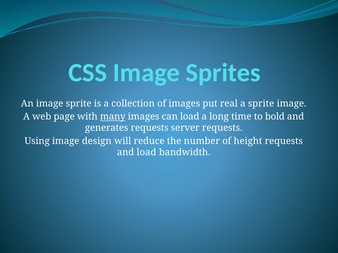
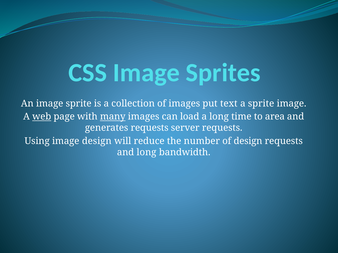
real: real -> text
web underline: none -> present
bold: bold -> area
of height: height -> design
and load: load -> long
